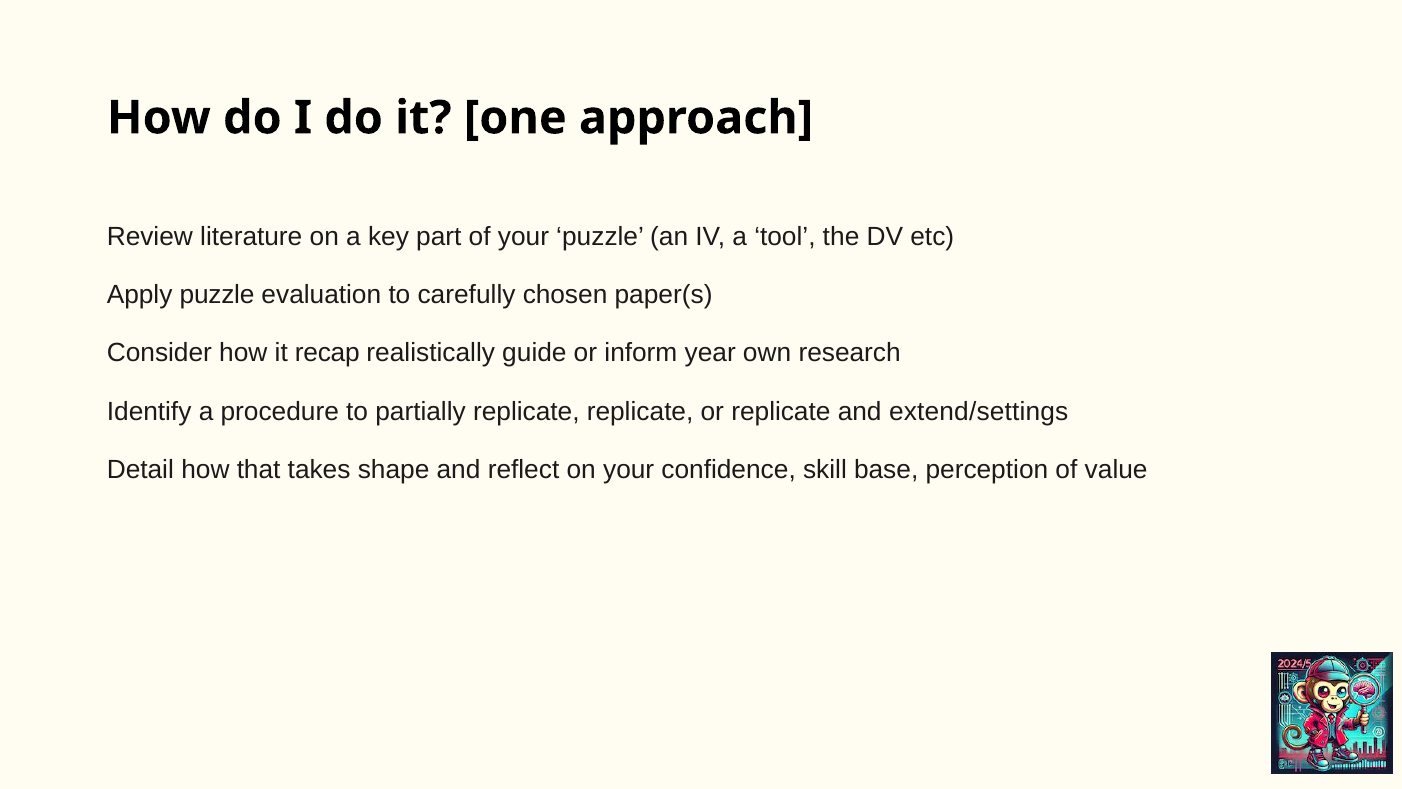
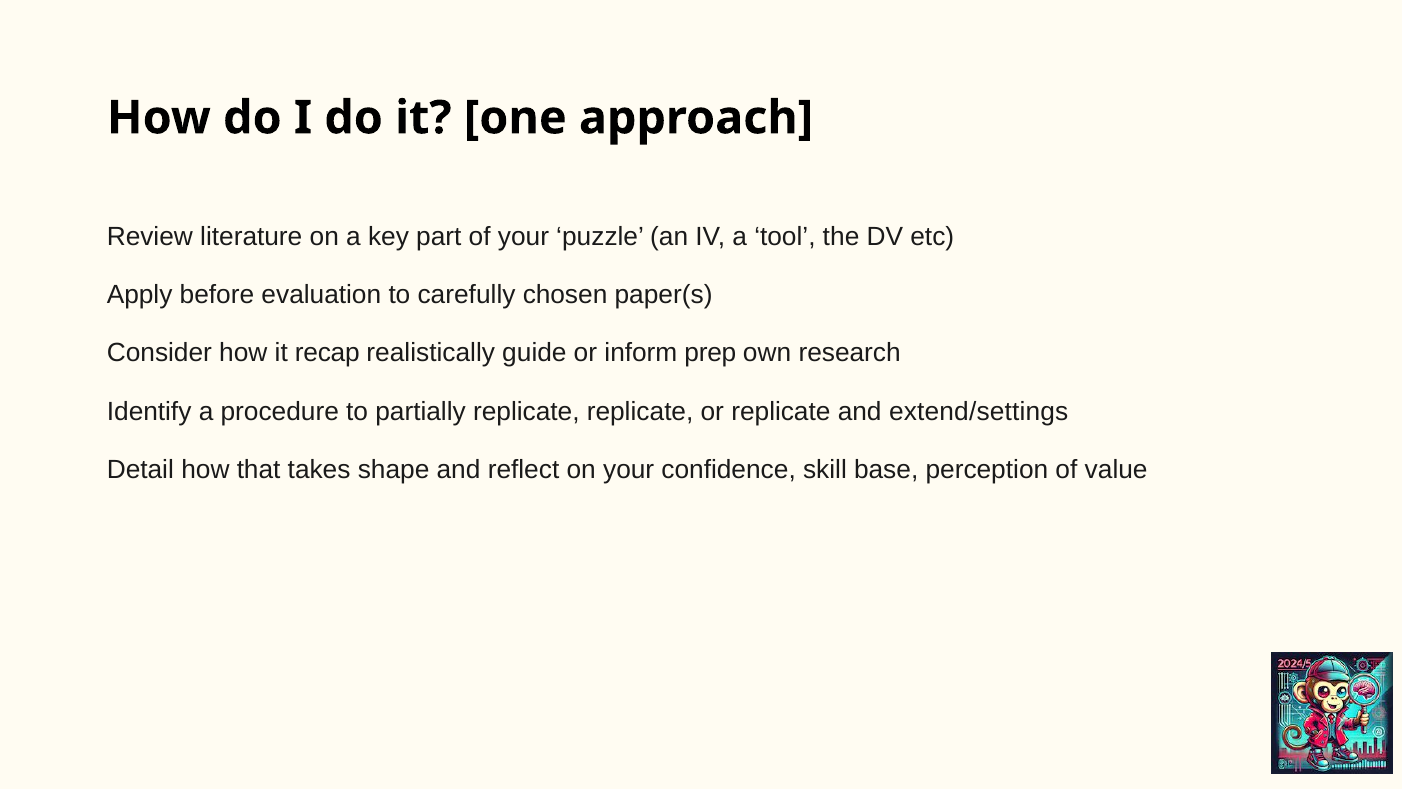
Apply puzzle: puzzle -> before
year: year -> prep
